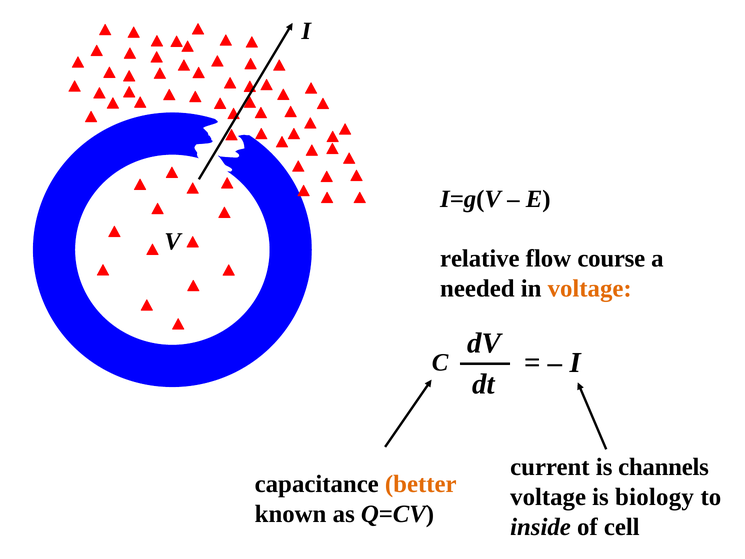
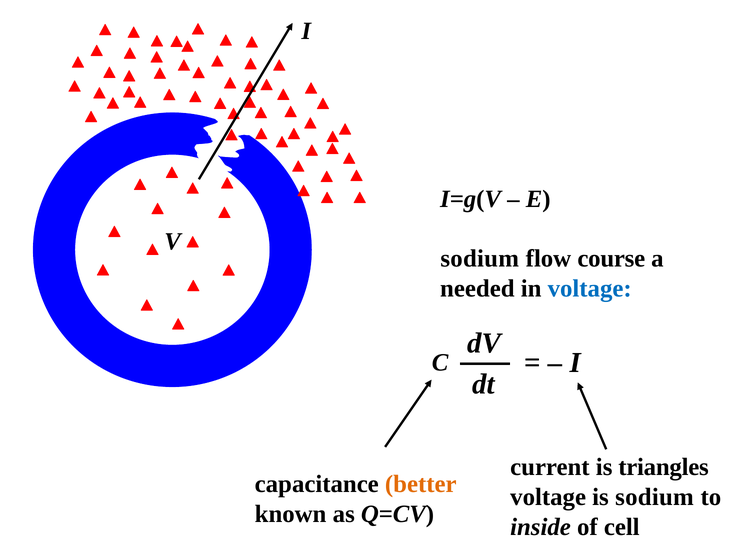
relative at (480, 258): relative -> sodium
voltage at (590, 288) colour: orange -> blue
channels: channels -> triangles
is biology: biology -> sodium
